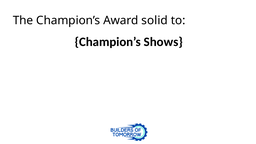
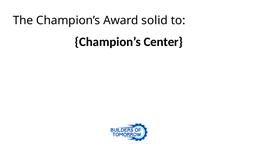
Shows: Shows -> Center
